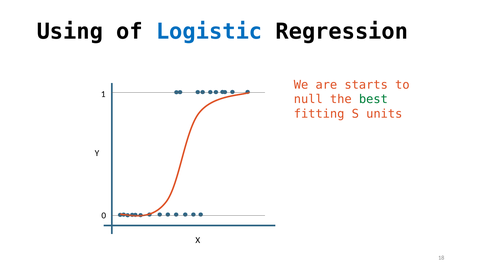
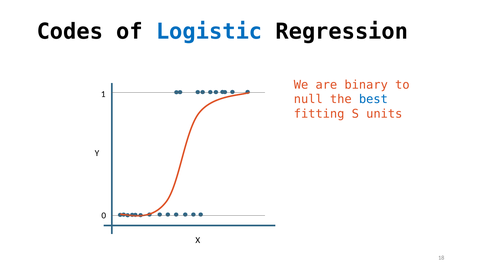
Using: Using -> Codes
starts: starts -> binary
best colour: green -> blue
